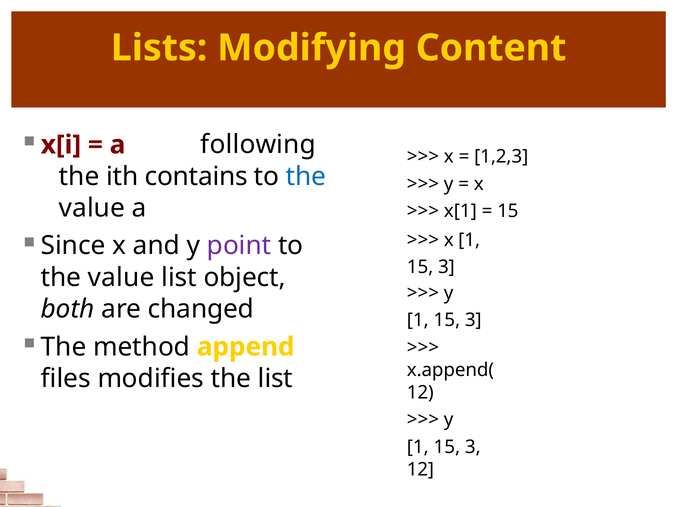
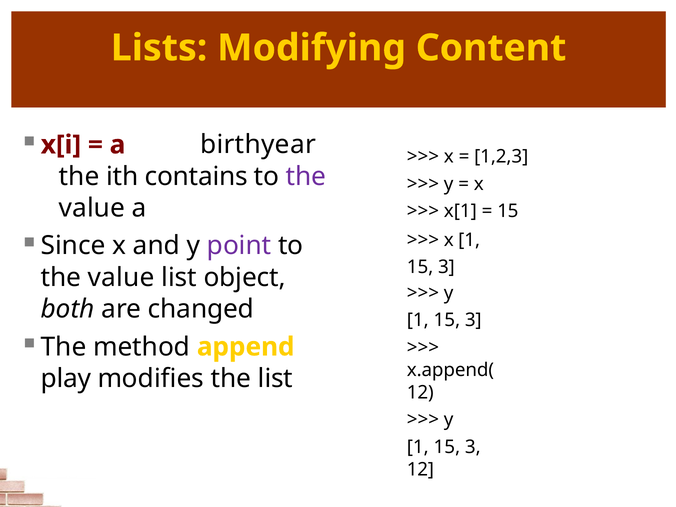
following: following -> birthyear
the at (306, 176) colour: blue -> purple
files: files -> play
